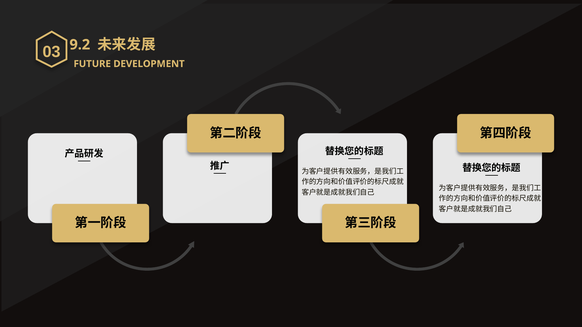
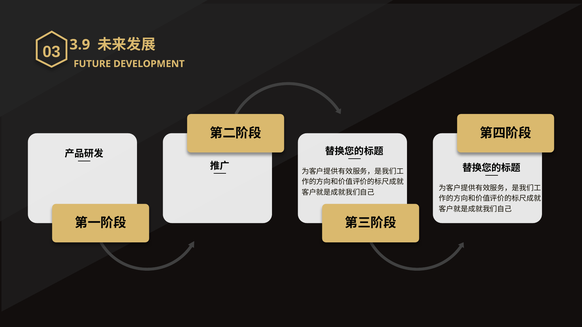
9.2: 9.2 -> 3.9
